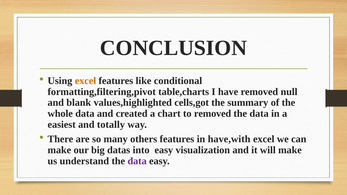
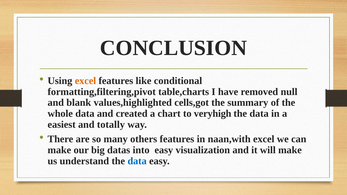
to removed: removed -> veryhigh
have,with: have,with -> naan,with
data at (137, 161) colour: purple -> blue
